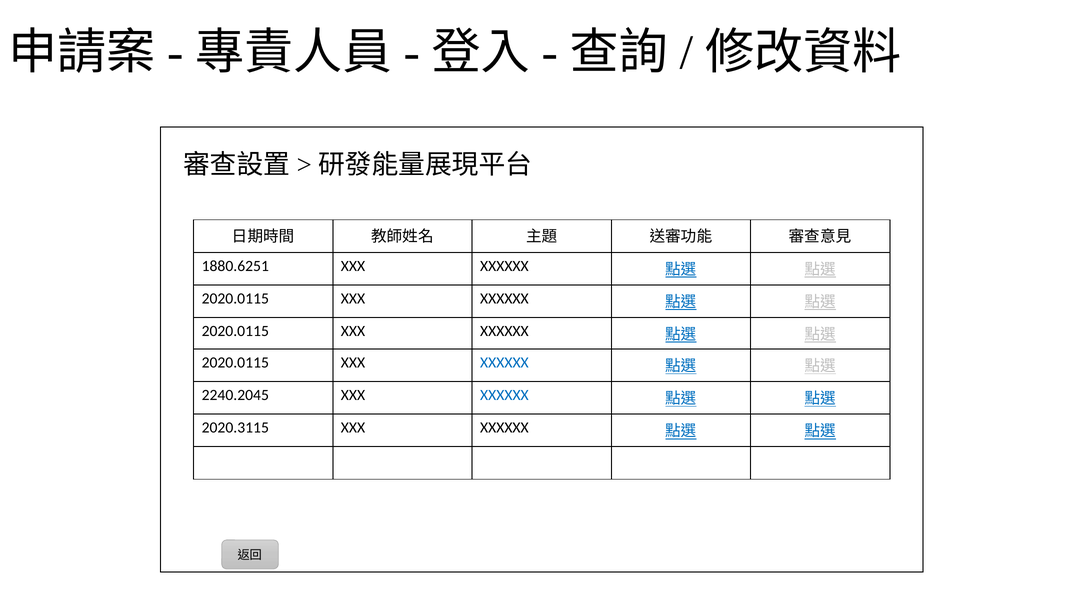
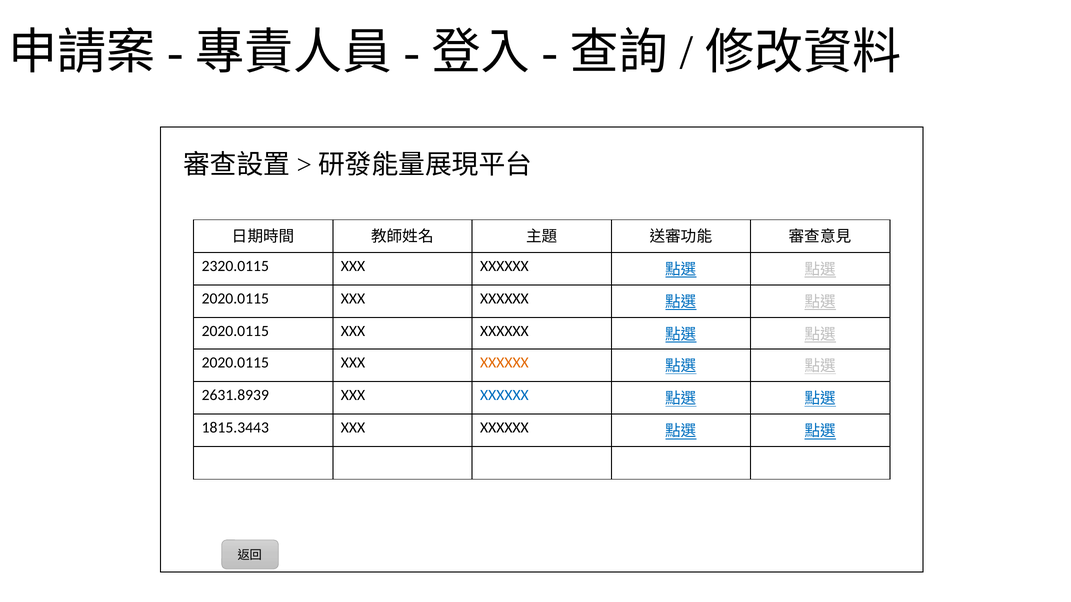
1880.6251: 1880.6251 -> 2320.0115
XXXXXX at (504, 363) colour: blue -> orange
2240.2045: 2240.2045 -> 2631.8939
2020.3115: 2020.3115 -> 1815.3443
